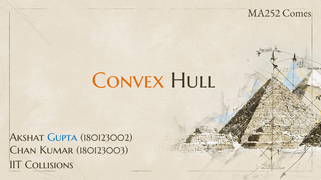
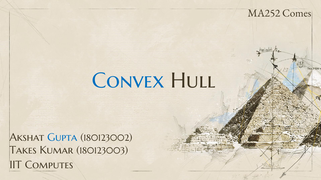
Convex colour: orange -> blue
Chan: Chan -> Takes
Collisions: Collisions -> Computes
